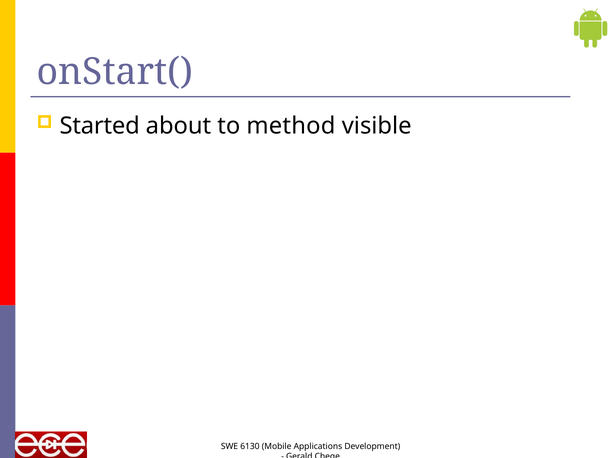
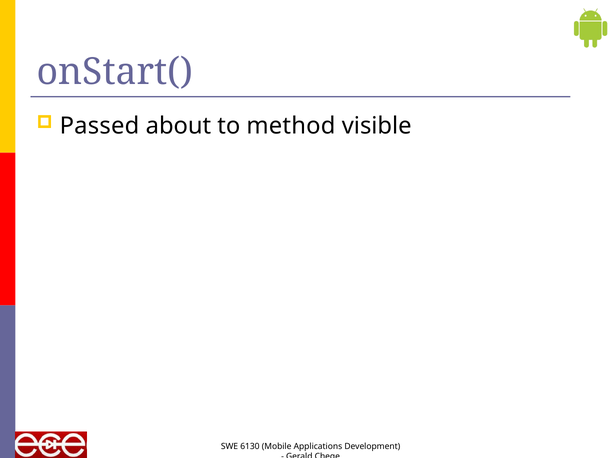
Started: Started -> Passed
